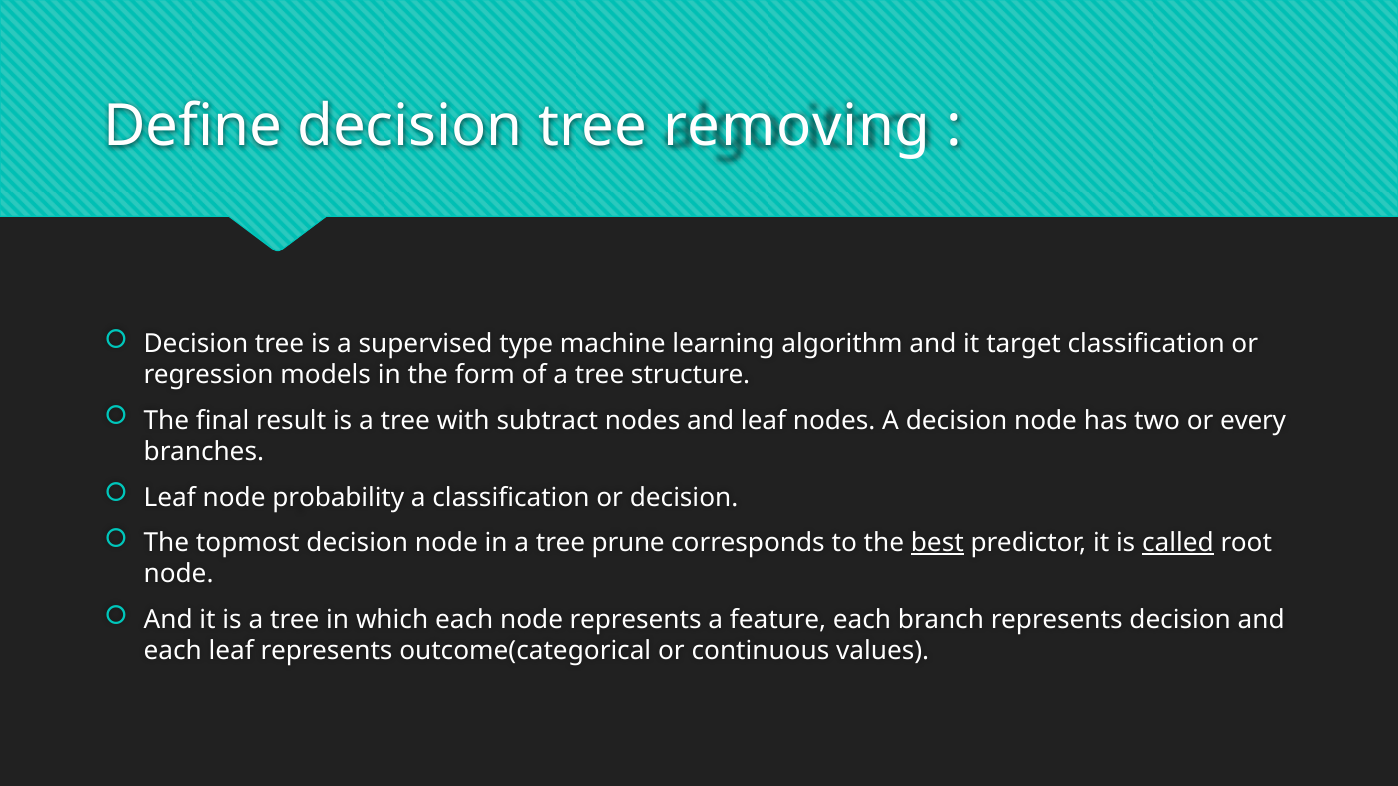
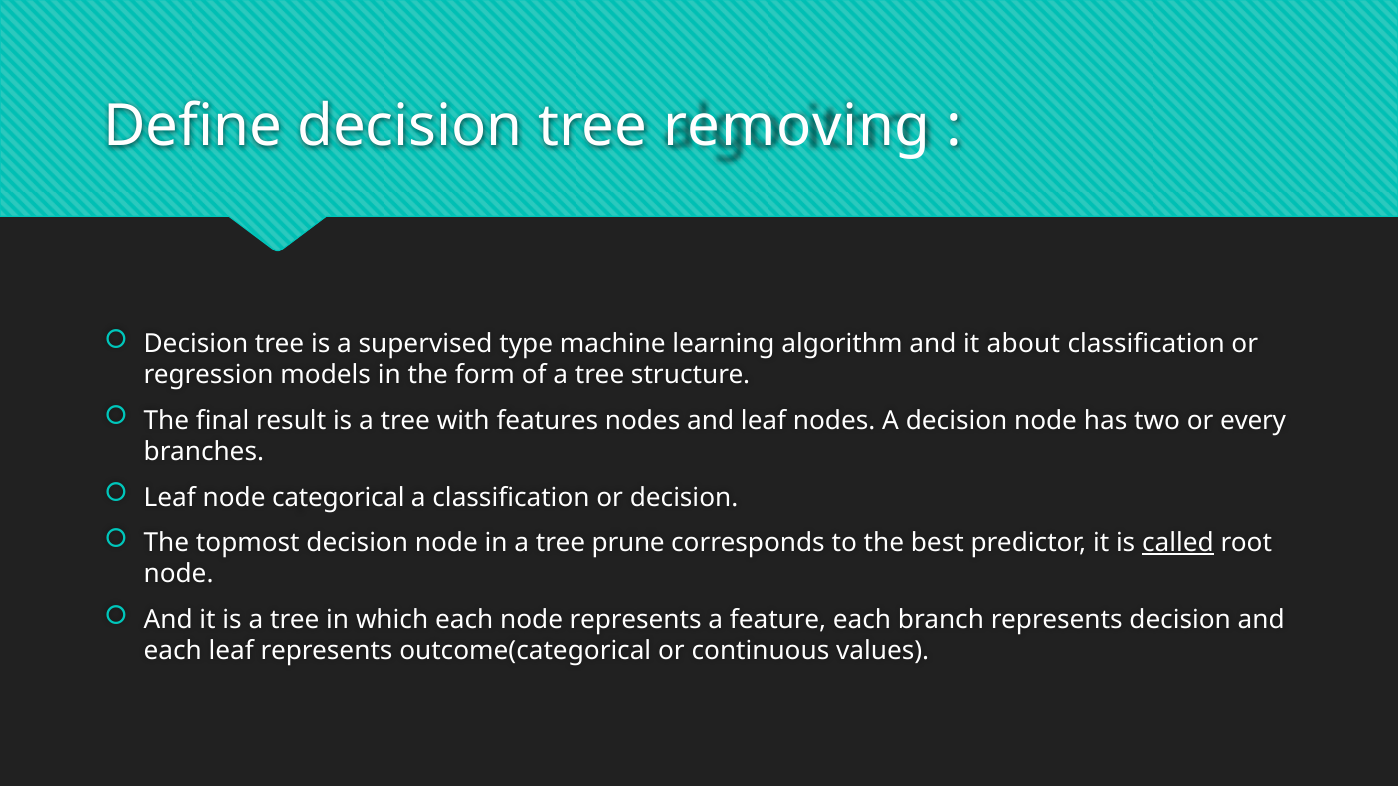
target: target -> about
subtract: subtract -> features
probability: probability -> categorical
best underline: present -> none
